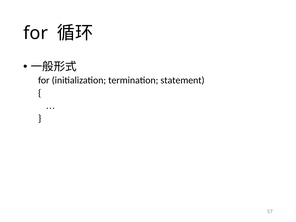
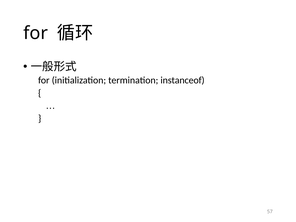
statement: statement -> instanceof
